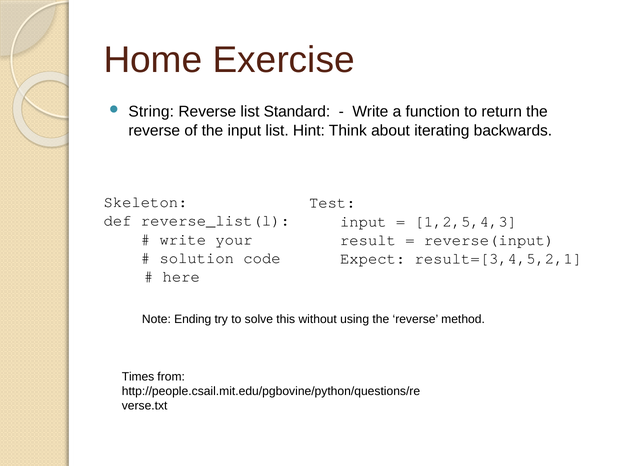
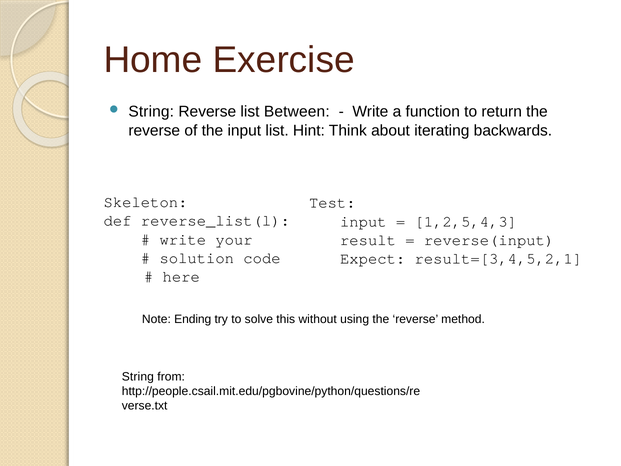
Standard: Standard -> Between
Times at (138, 376): Times -> String
